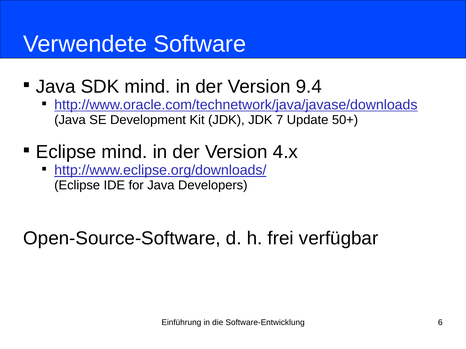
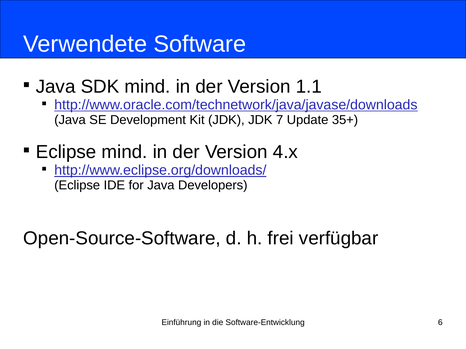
9.4: 9.4 -> 1.1
50+: 50+ -> 35+
